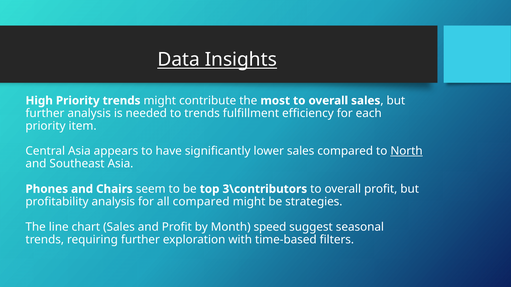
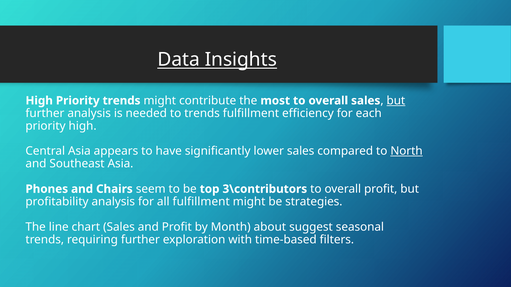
but at (396, 101) underline: none -> present
priority item: item -> high
all compared: compared -> fulfillment
speed: speed -> about
